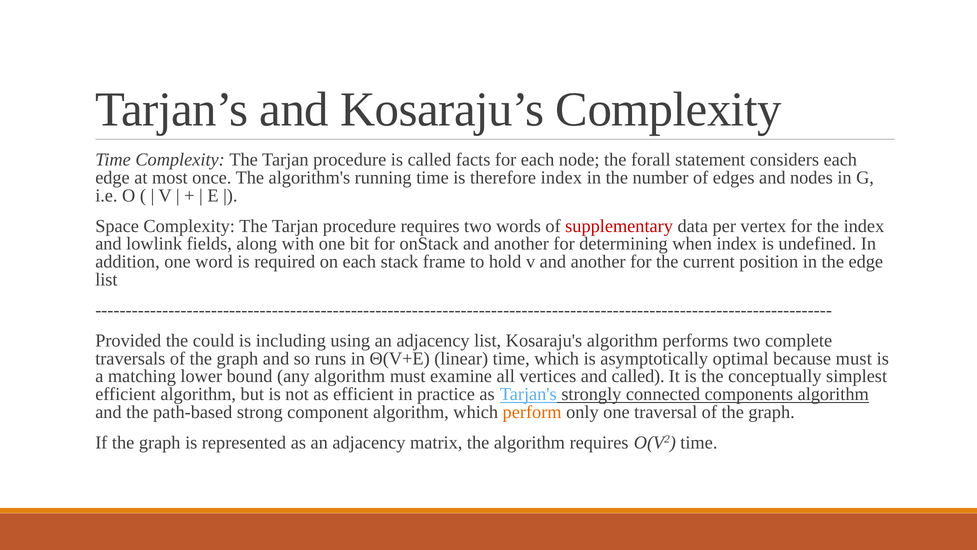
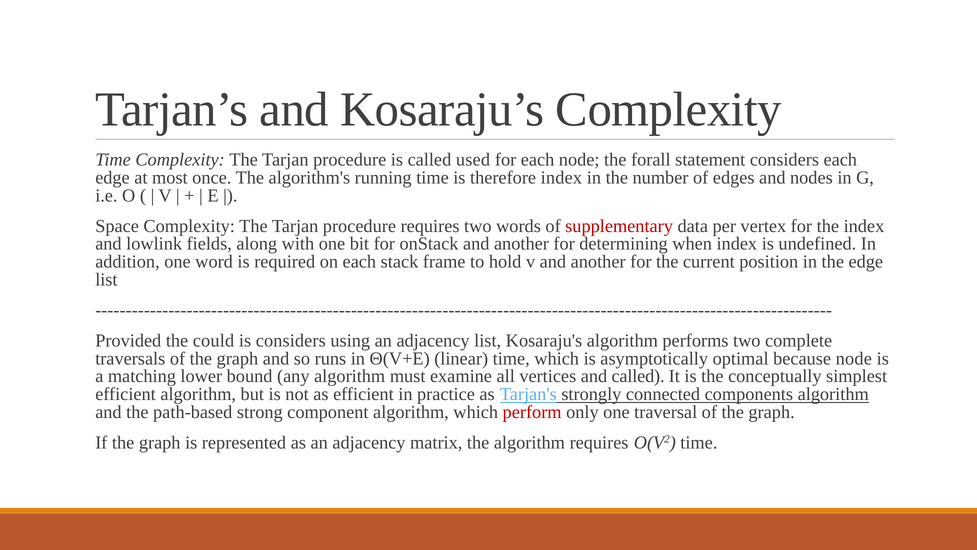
facts: facts -> used
is including: including -> considers
because must: must -> node
perform colour: orange -> red
